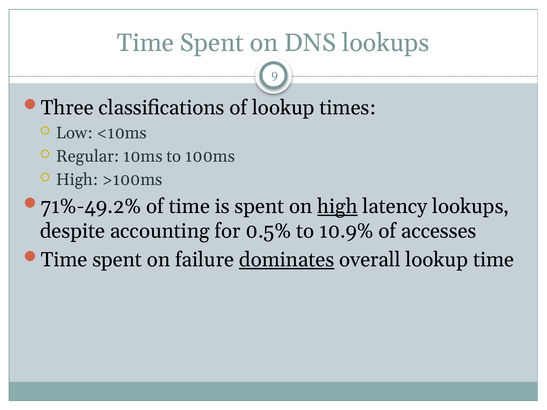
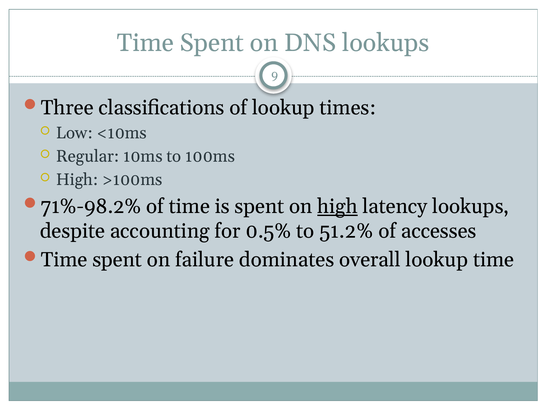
71%-49.2%: 71%-49.2% -> 71%-98.2%
10.9%: 10.9% -> 51.2%
dominates underline: present -> none
